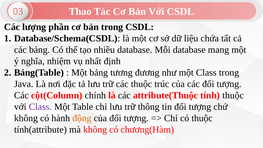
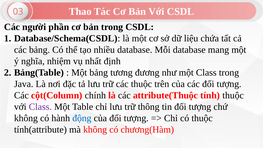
lượng: lượng -> người
trúc: trúc -> trên
động colour: orange -> blue
